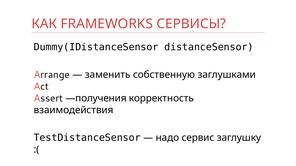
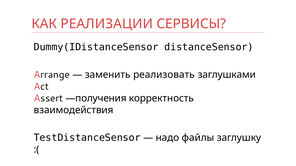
FRAMEWORKS: FRAMEWORKS -> РЕАЛИЗАЦИИ
собственную: собственную -> реализовать
сервис: сервис -> файлы
